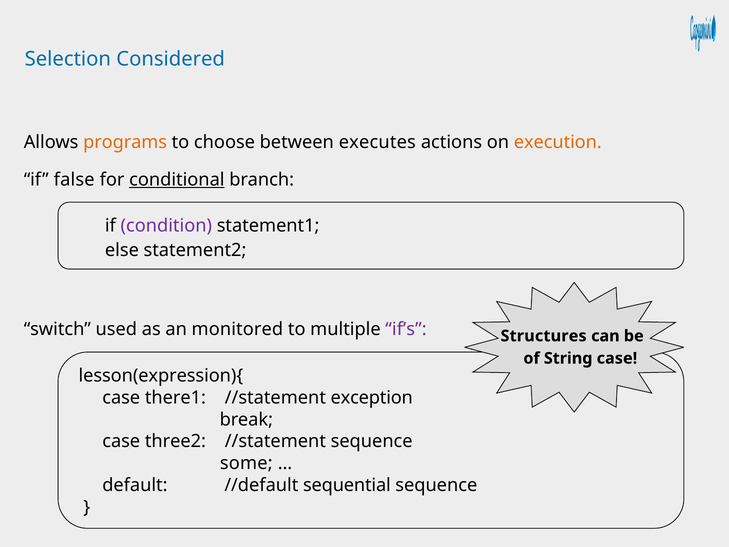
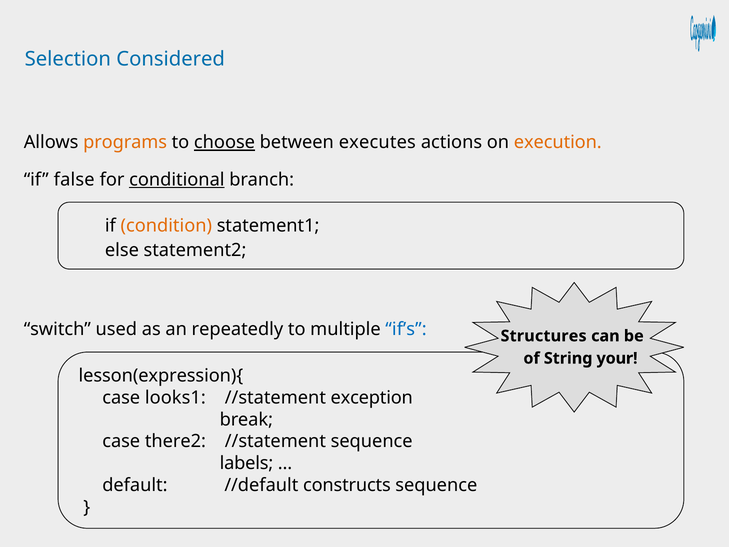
choose underline: none -> present
condition colour: purple -> orange
monitored: monitored -> repeatedly
if’s colour: purple -> blue
String case: case -> your
there1: there1 -> looks1
three2: three2 -> there2
some: some -> labels
sequential: sequential -> constructs
